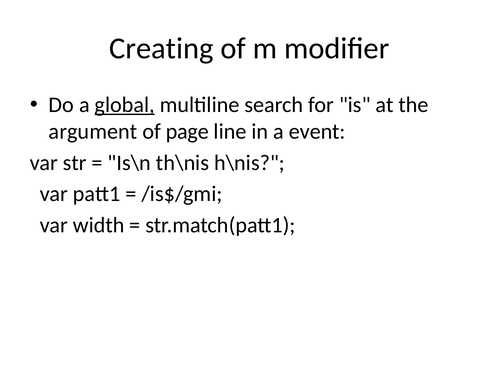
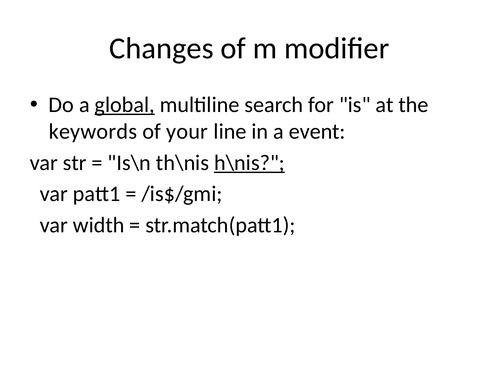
Creating: Creating -> Changes
argument: argument -> keywords
page: page -> your
h\nis underline: none -> present
